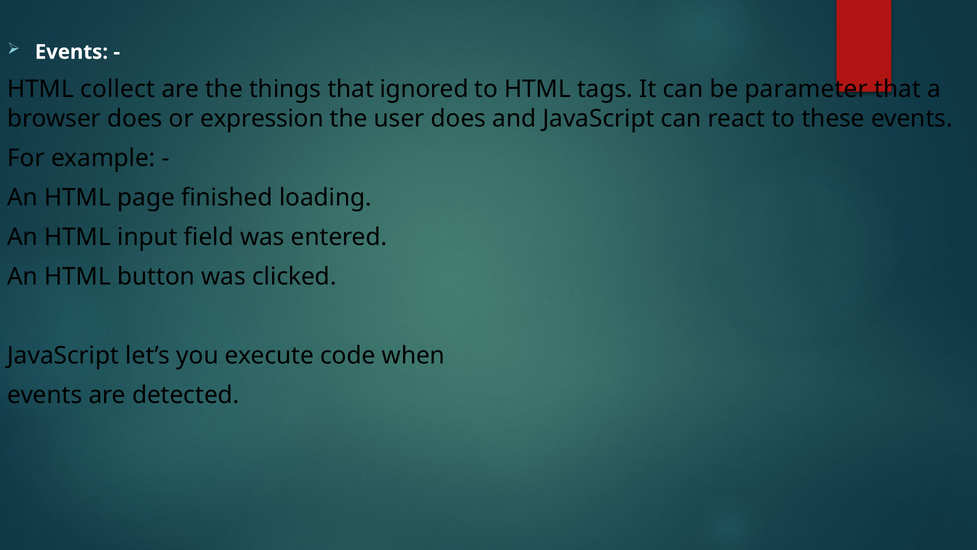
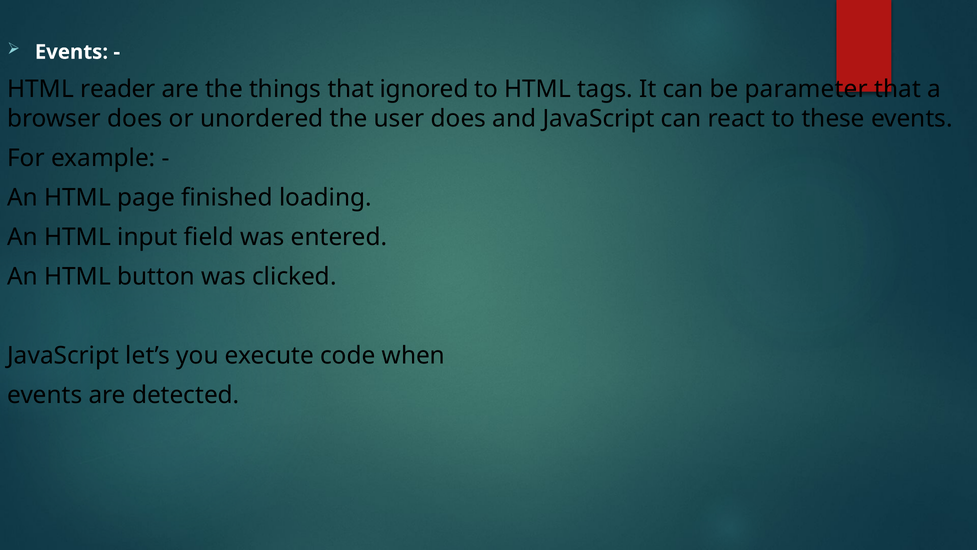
collect: collect -> reader
expression: expression -> unordered
